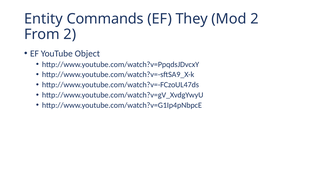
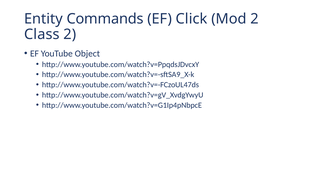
They: They -> Click
From: From -> Class
